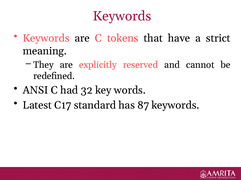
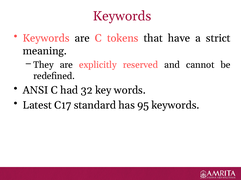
87: 87 -> 95
